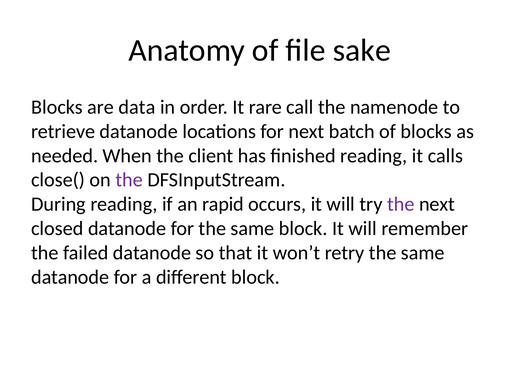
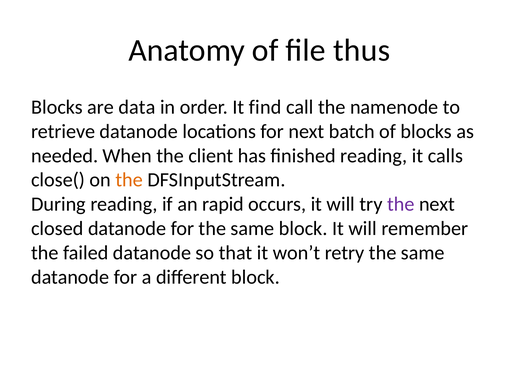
sake: sake -> thus
rare: rare -> find
the at (129, 180) colour: purple -> orange
